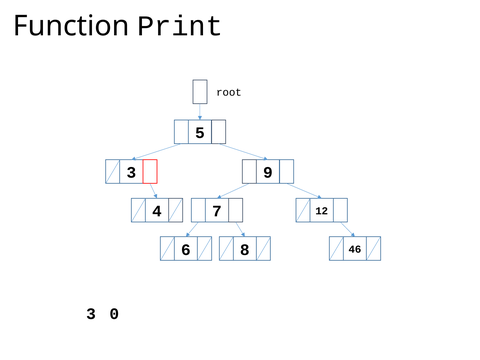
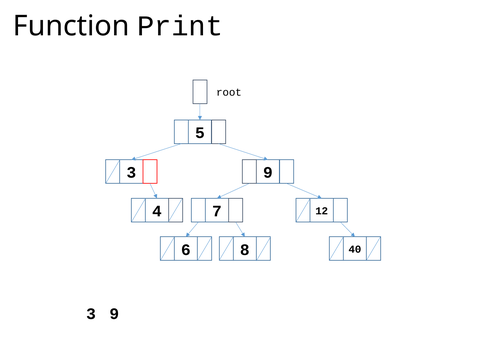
46: 46 -> 40
0 at (114, 314): 0 -> 9
